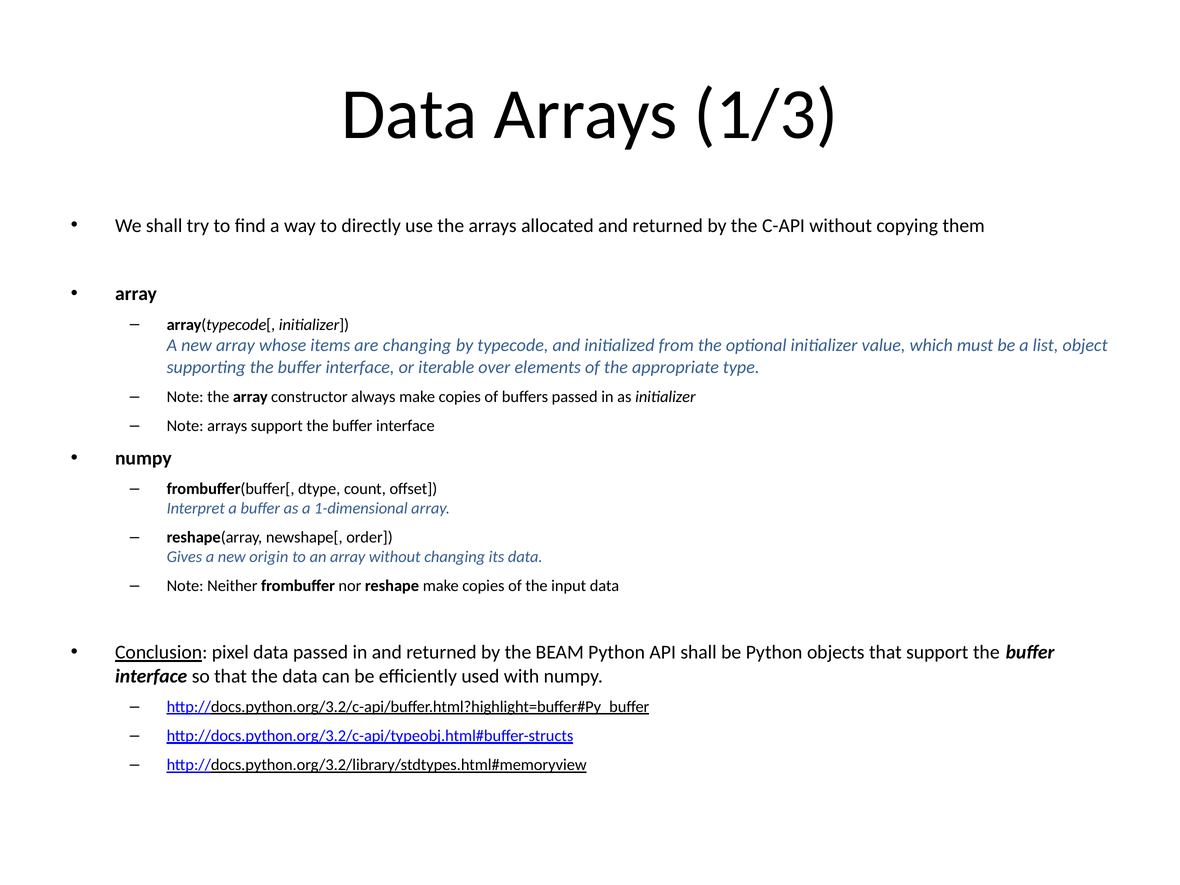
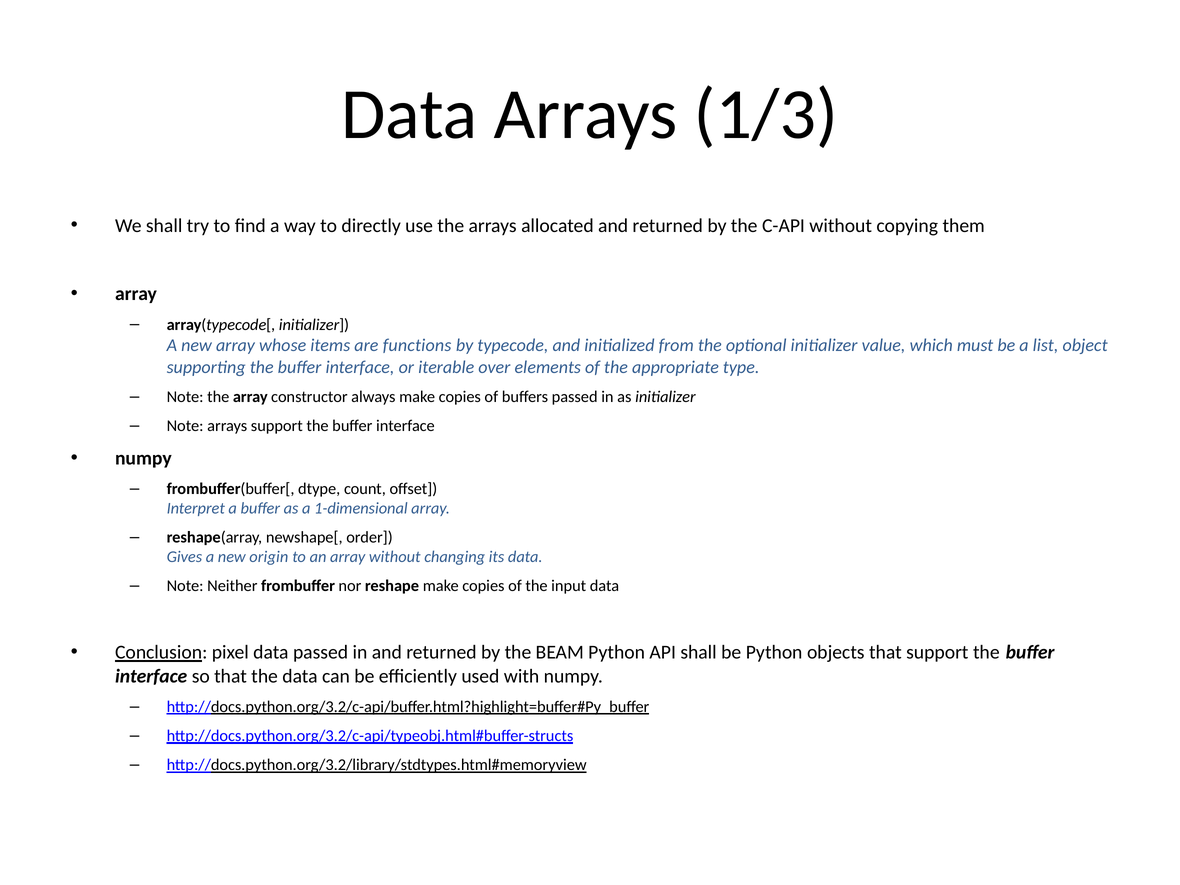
are changing: changing -> functions
